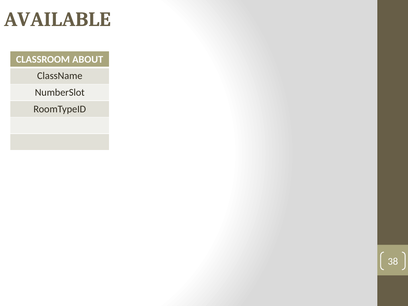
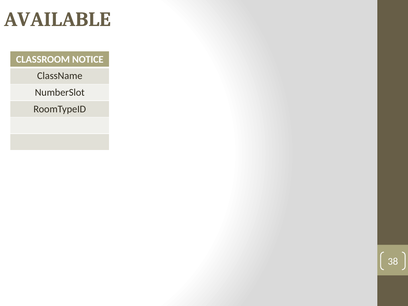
ABOUT: ABOUT -> NOTICE
